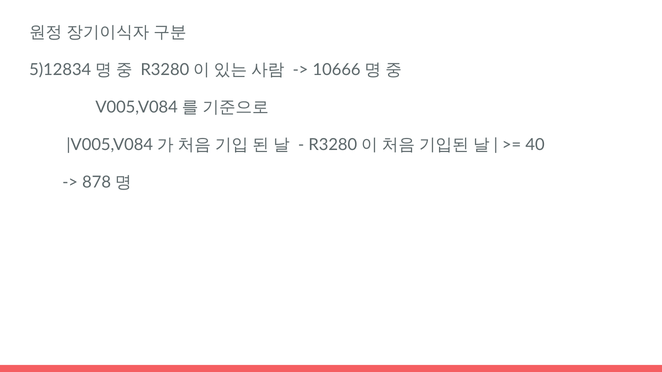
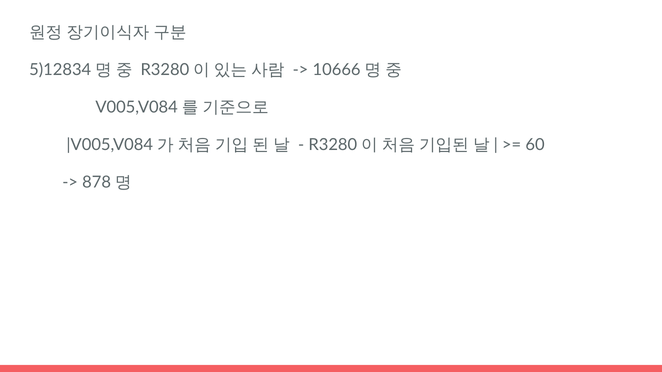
40: 40 -> 60
